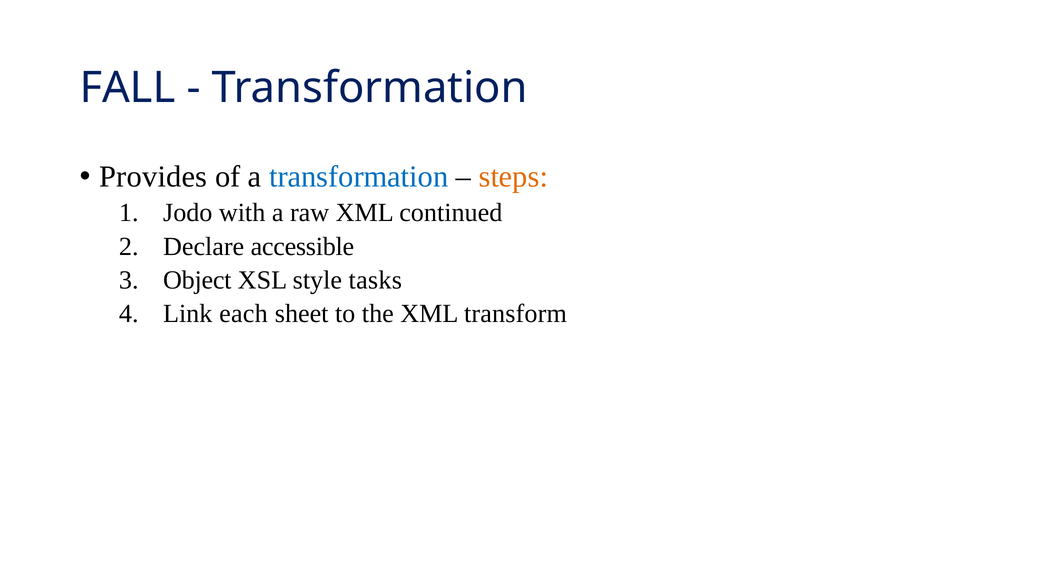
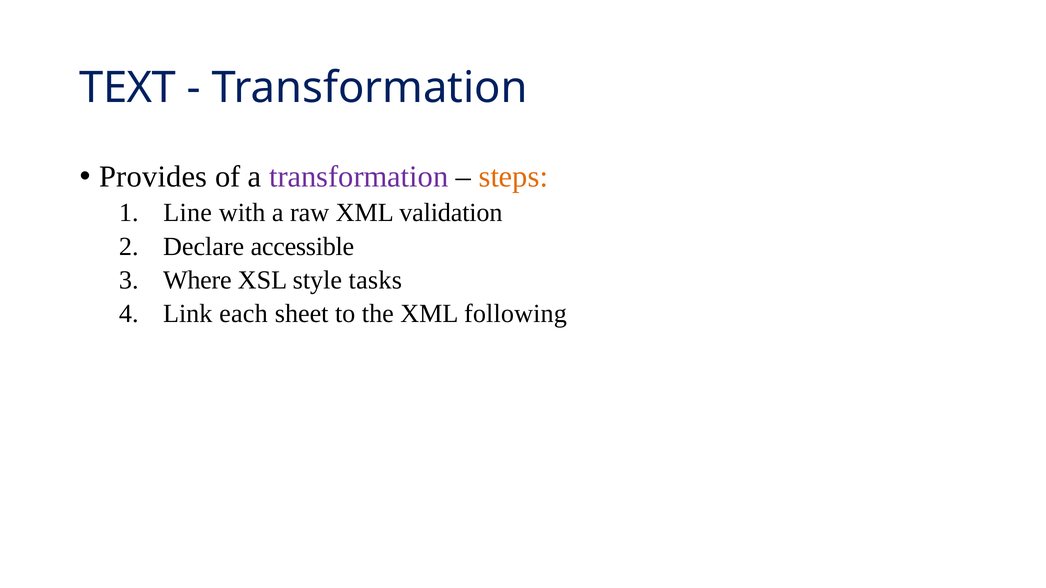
FALL: FALL -> TEXT
transformation at (359, 177) colour: blue -> purple
Jodo: Jodo -> Line
continued: continued -> validation
Object: Object -> Where
transform: transform -> following
